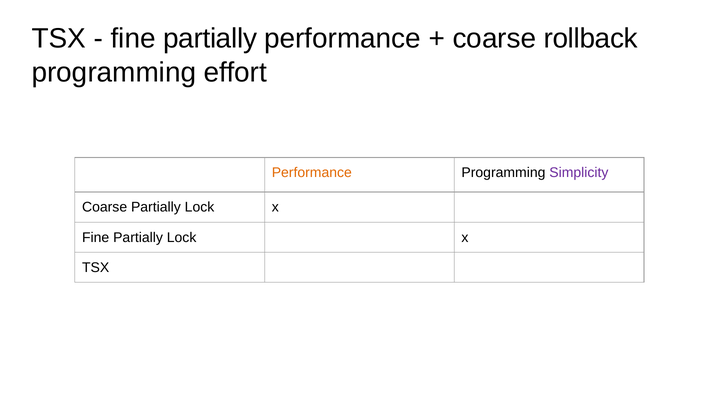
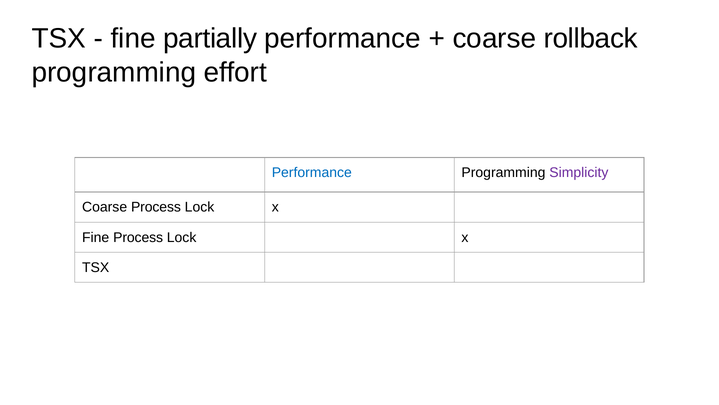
Performance at (312, 173) colour: orange -> blue
Coarse Partially: Partially -> Process
Partially at (138, 237): Partially -> Process
